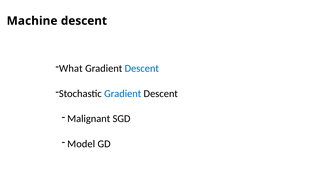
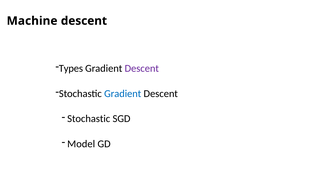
What: What -> Types
Descent at (142, 68) colour: blue -> purple
Malignant at (89, 118): Malignant -> Stochastic
